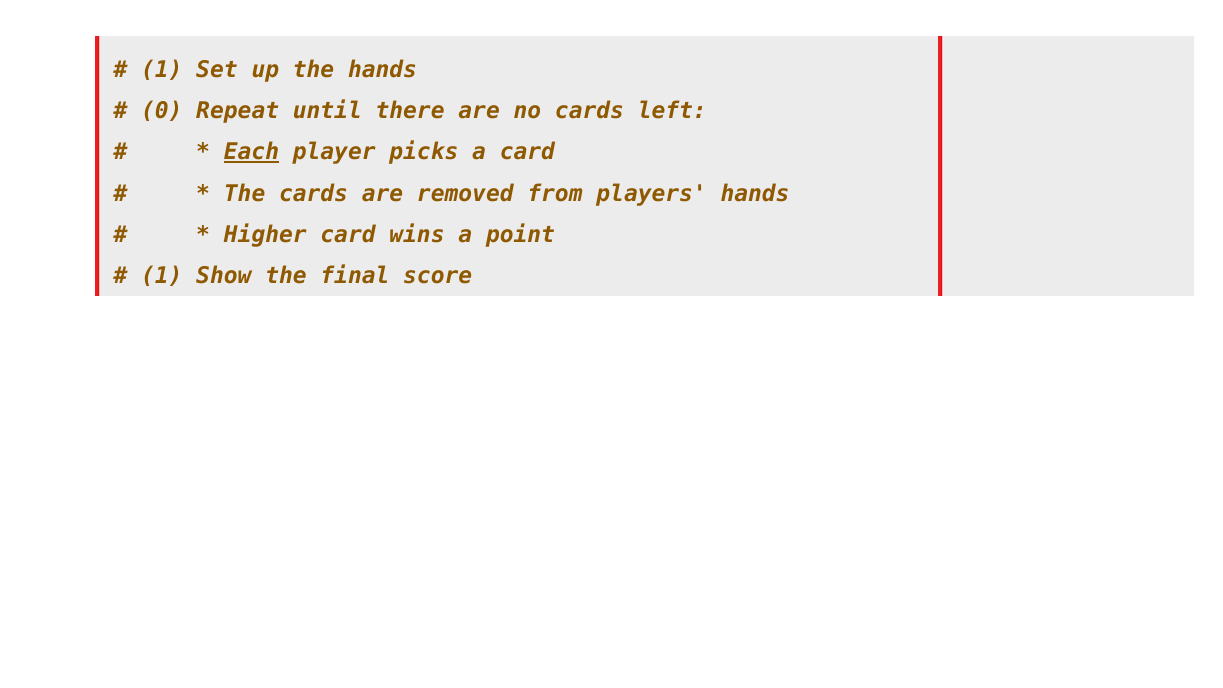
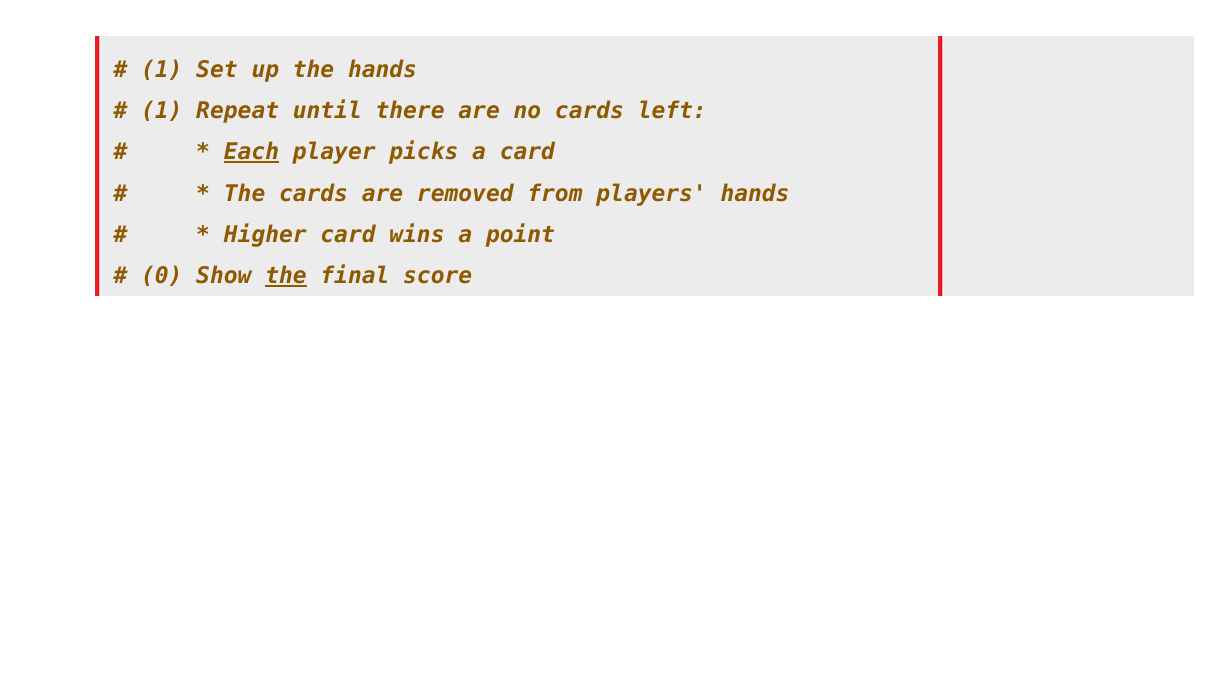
0 at (162, 111): 0 -> 1
1 at (162, 276): 1 -> 0
the at (286, 276) underline: none -> present
